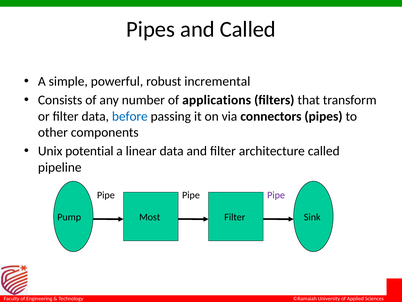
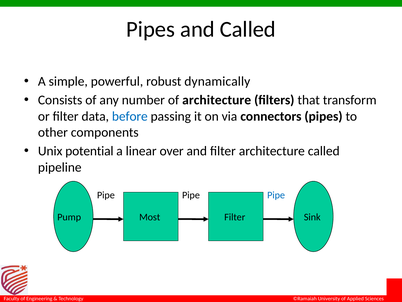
incremental: incremental -> dynamically
of applications: applications -> architecture
linear data: data -> over
Pipe at (276, 195) colour: purple -> blue
